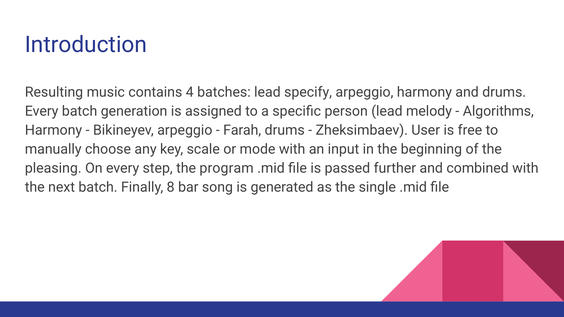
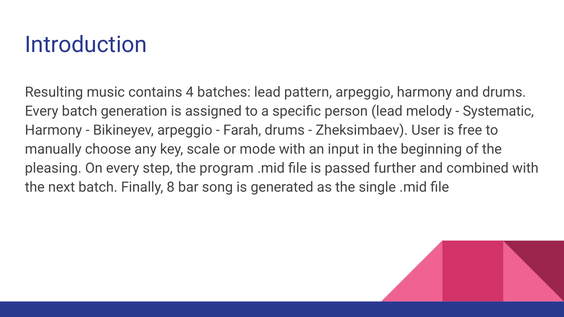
specify: specify -> pattern
Algorithms: Algorithms -> Systematic
